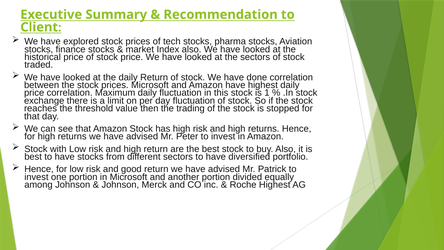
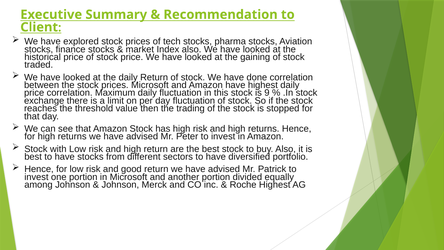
the sectors: sectors -> gaining
1: 1 -> 9
